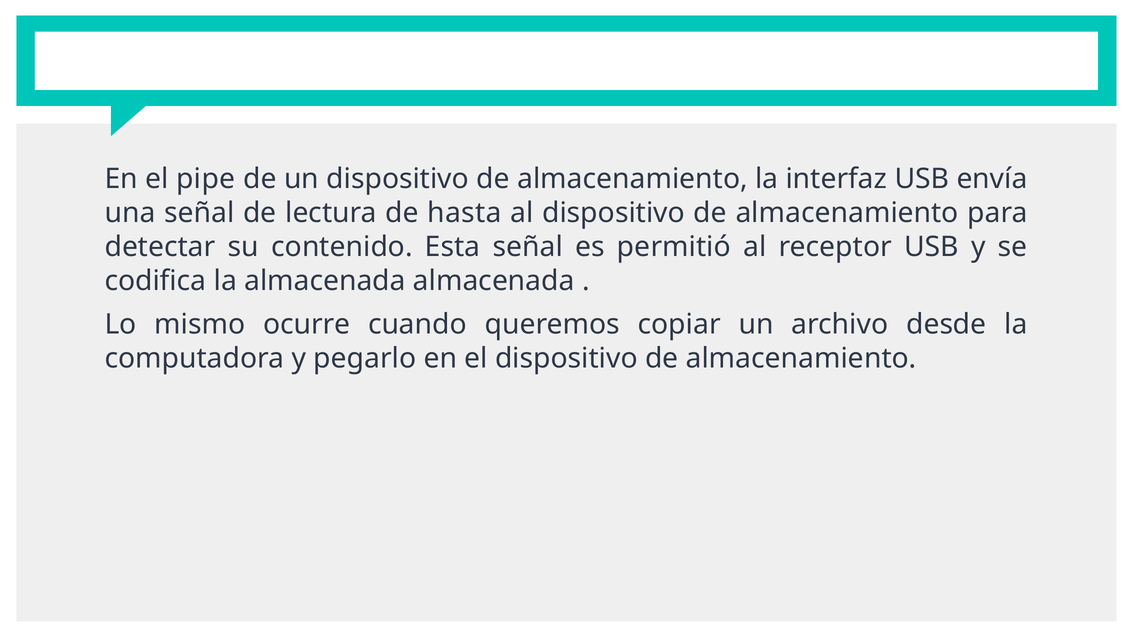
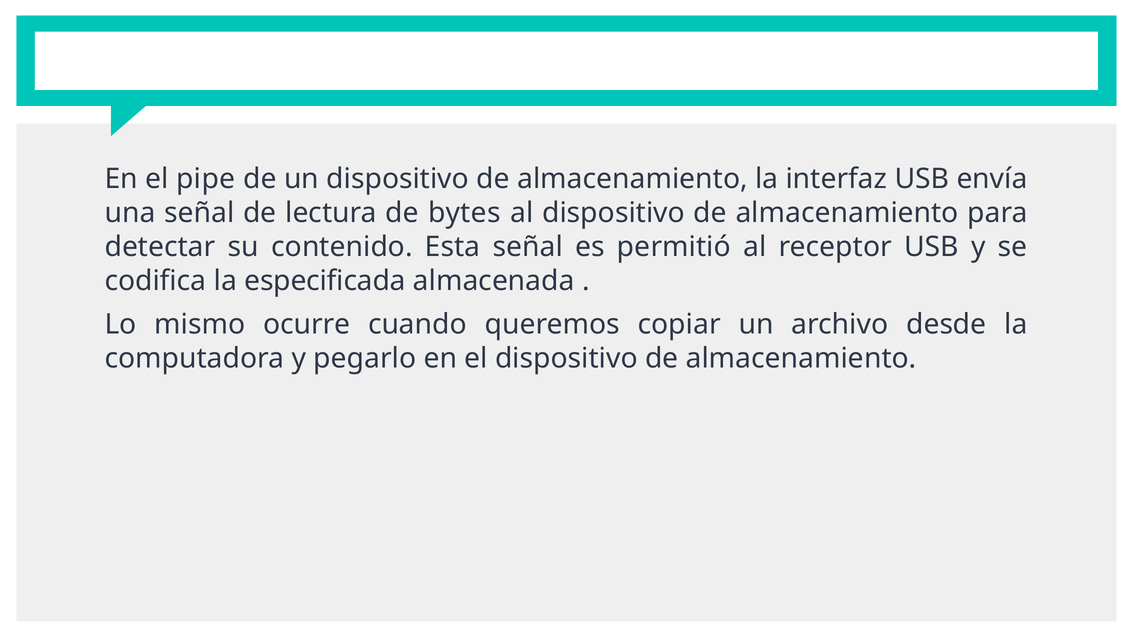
hasta: hasta -> bytes
la almacenada: almacenada -> especificada
